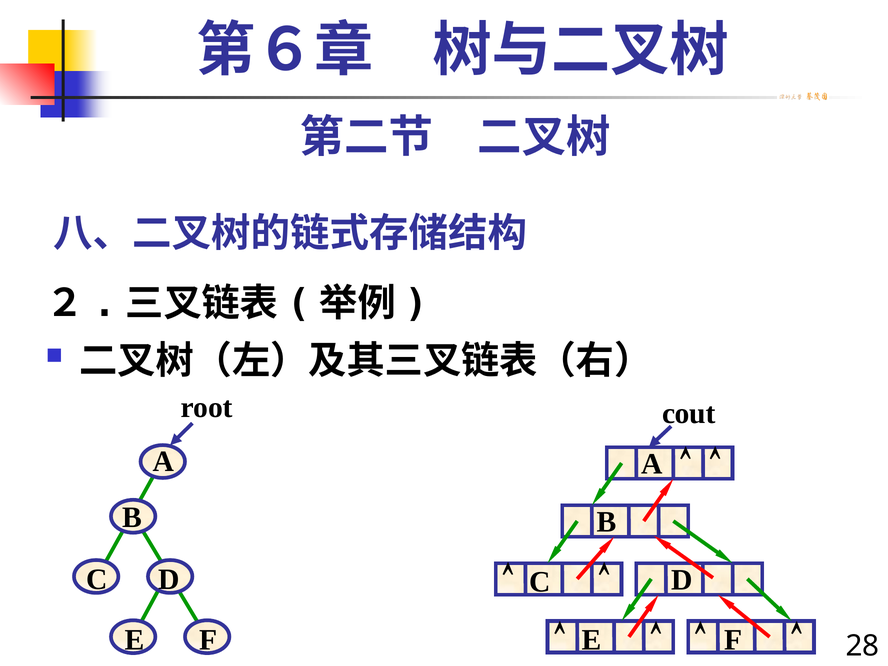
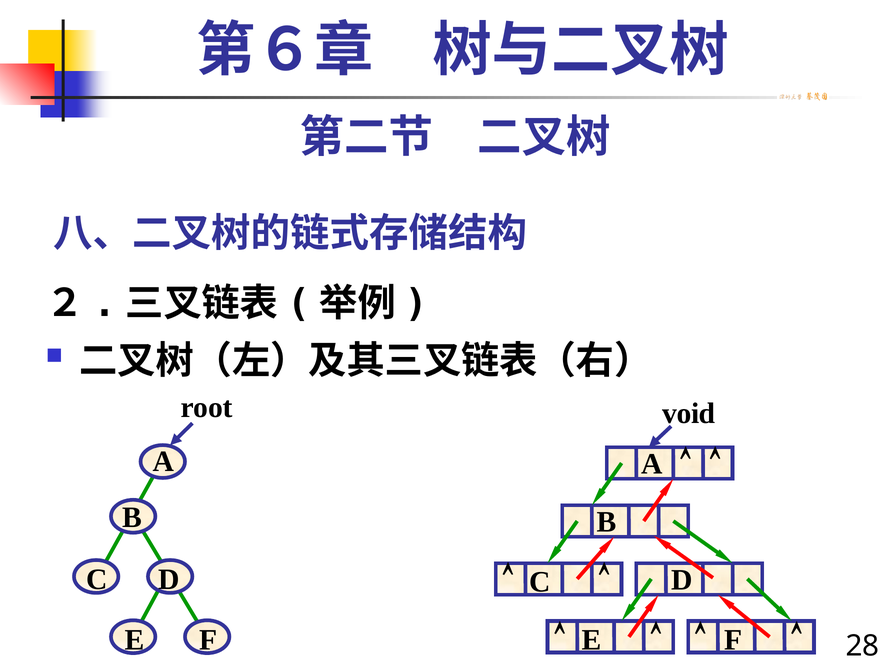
cout: cout -> void
